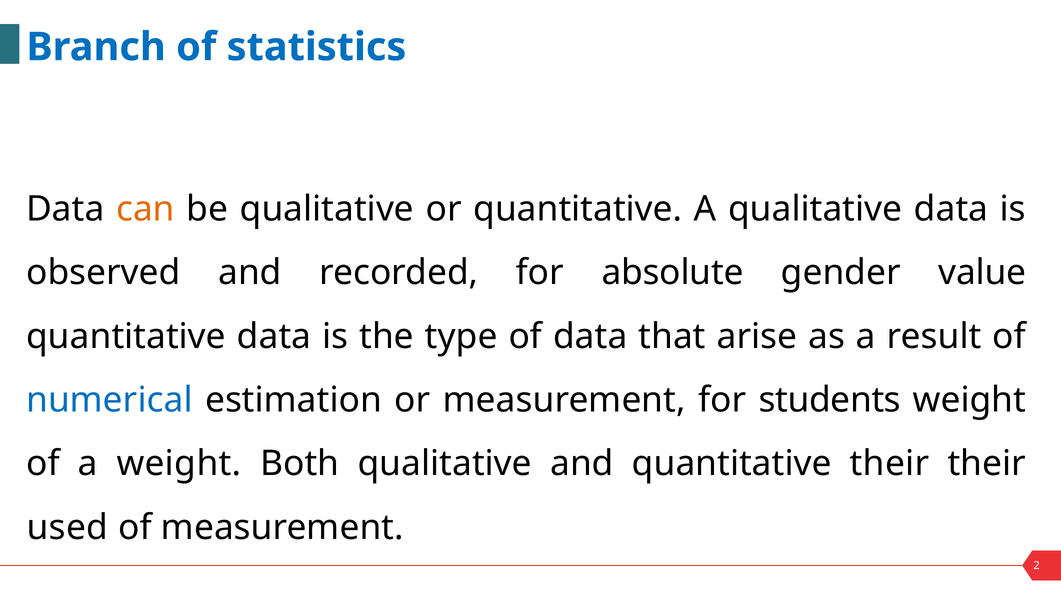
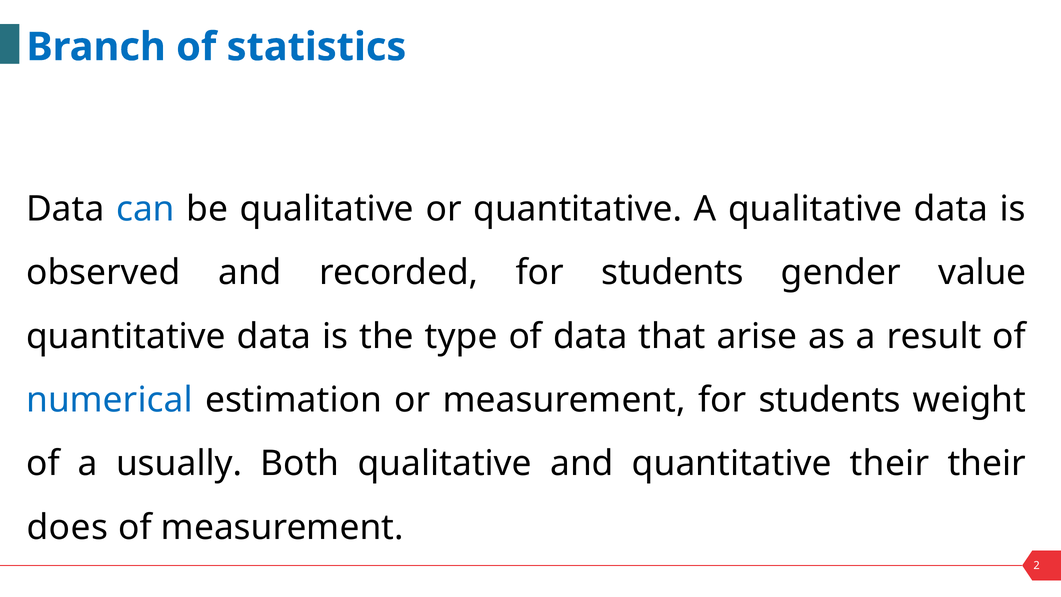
can colour: orange -> blue
recorded for absolute: absolute -> students
a weight: weight -> usually
used: used -> does
